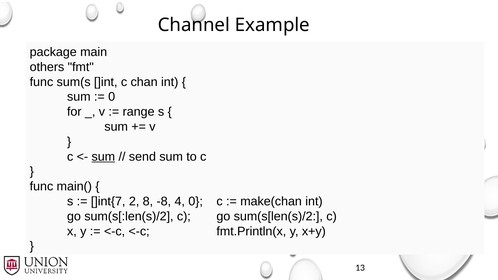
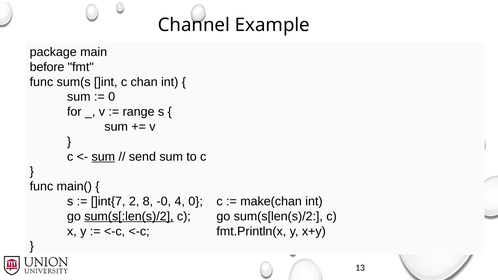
others: others -> before
-8: -8 -> -0
sum(s[:len(s)/2 underline: none -> present
